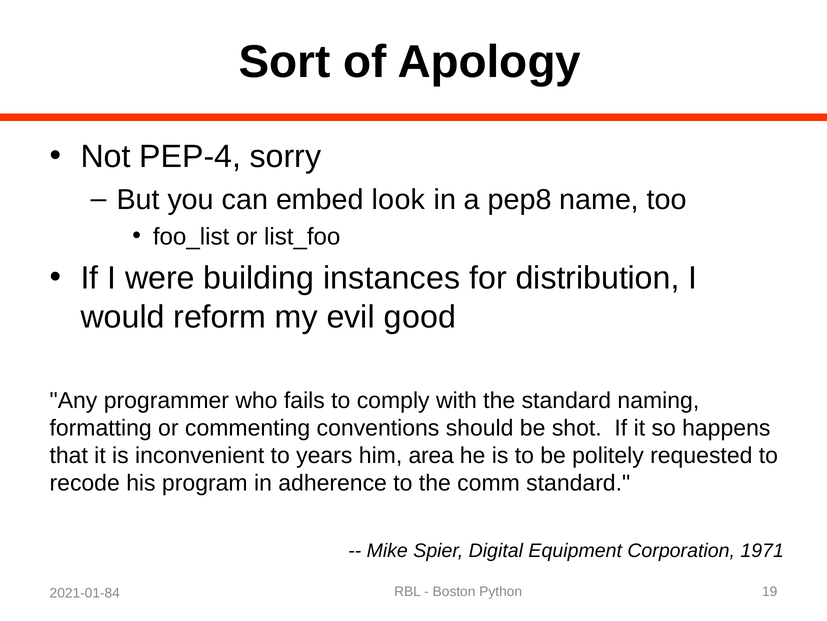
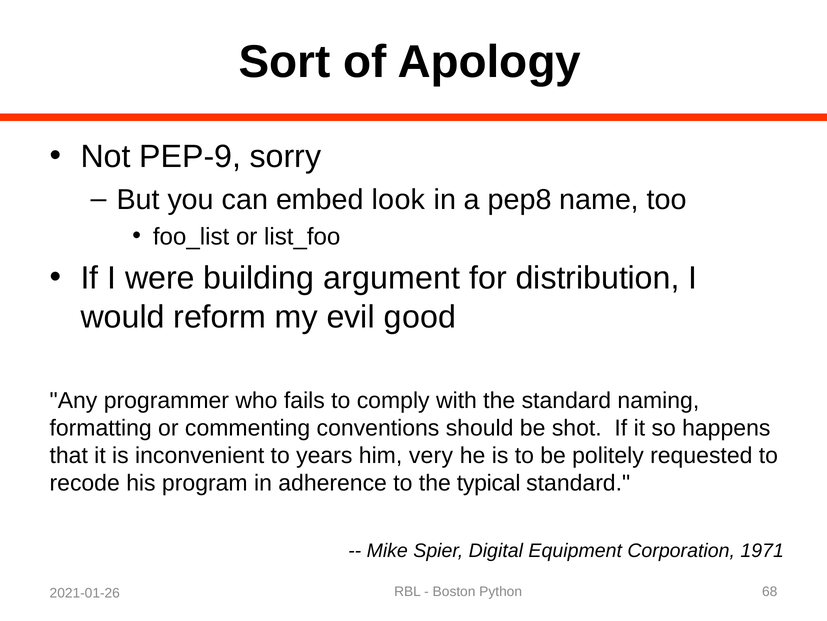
PEP-4: PEP-4 -> PEP-9
instances: instances -> argument
area: area -> very
comm: comm -> typical
19: 19 -> 68
2021-01-84: 2021-01-84 -> 2021-01-26
